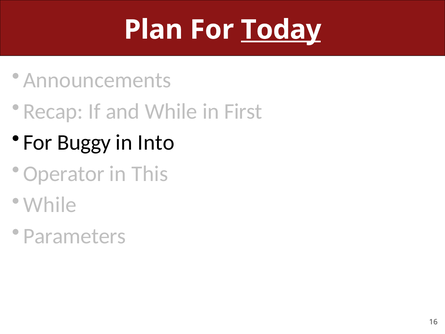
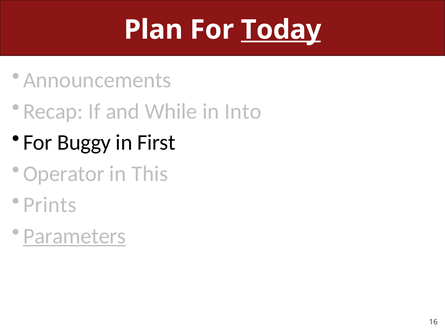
First: First -> Into
Into: Into -> First
While at (50, 205): While -> Prints
Parameters underline: none -> present
